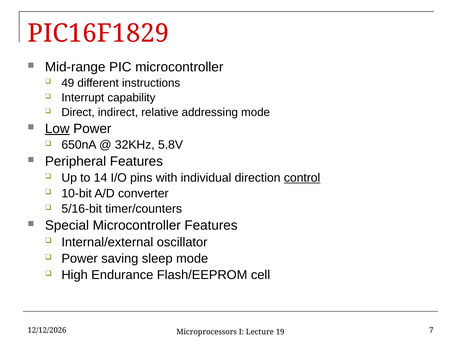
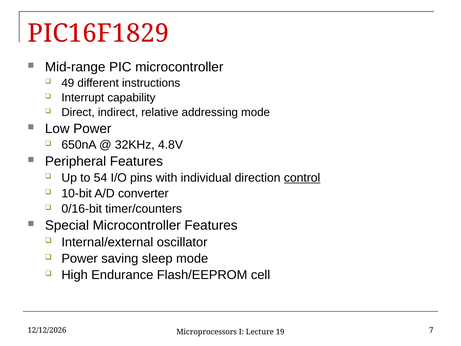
Low underline: present -> none
5.8V: 5.8V -> 4.8V
14: 14 -> 54
5/16-bit: 5/16-bit -> 0/16-bit
